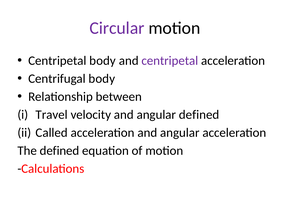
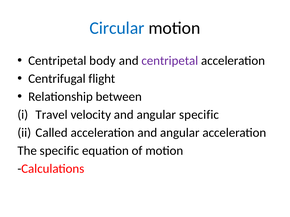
Circular colour: purple -> blue
Centrifugal body: body -> flight
angular defined: defined -> specific
The defined: defined -> specific
